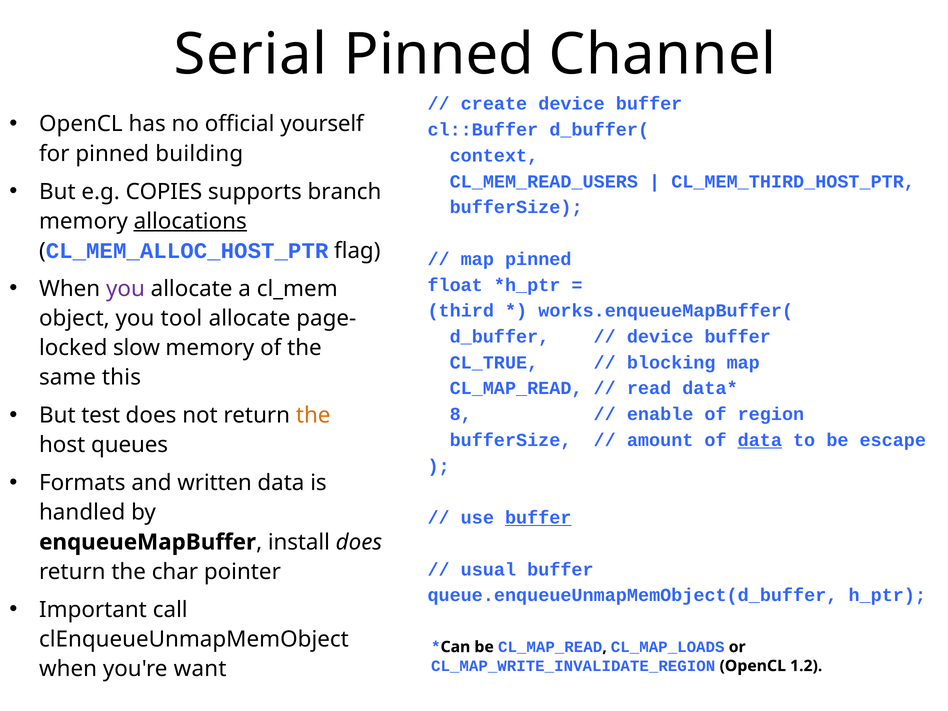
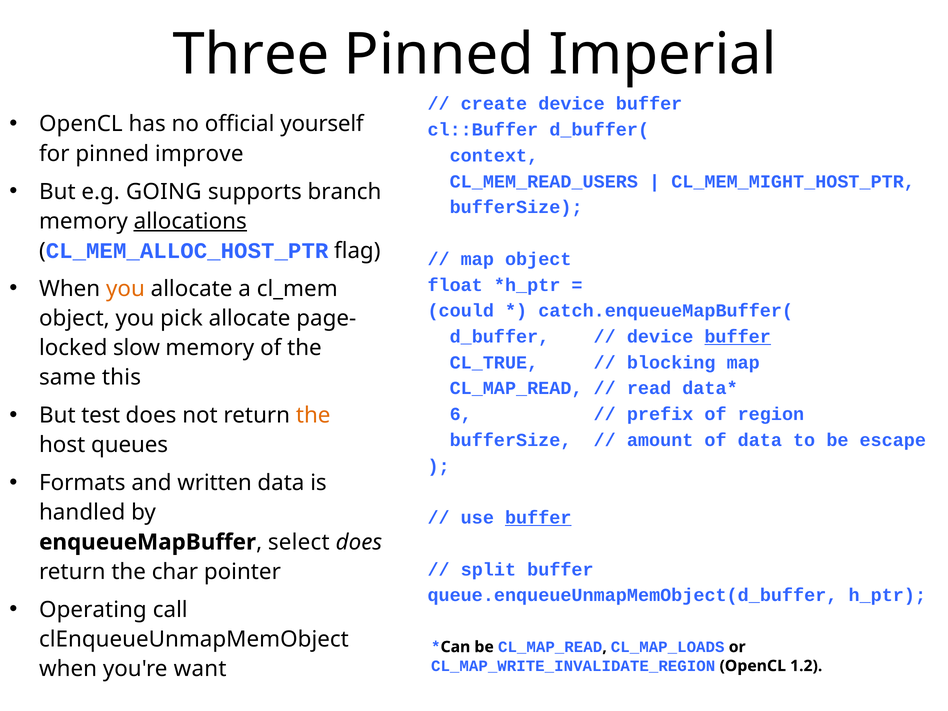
Serial: Serial -> Three
Channel: Channel -> Imperial
building: building -> improve
CL_MEM_THIRD_HOST_PTR: CL_MEM_THIRD_HOST_PTR -> CL_MEM_MIGHT_HOST_PTR
COPIES: COPIES -> GOING
map pinned: pinned -> object
you at (125, 289) colour: purple -> orange
third: third -> could
works.enqueueMapBuffer(: works.enqueueMapBuffer( -> catch.enqueueMapBuffer(
tool: tool -> pick
buffer at (738, 337) underline: none -> present
8: 8 -> 6
enable: enable -> prefix
data at (760, 440) underline: present -> none
install: install -> select
usual: usual -> split
Important: Important -> Operating
